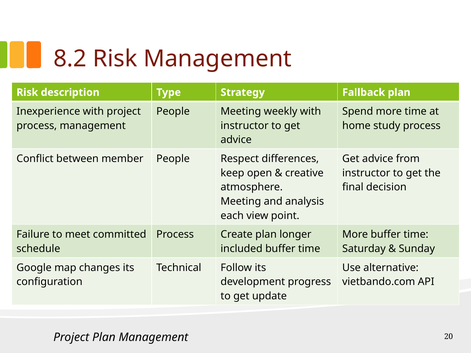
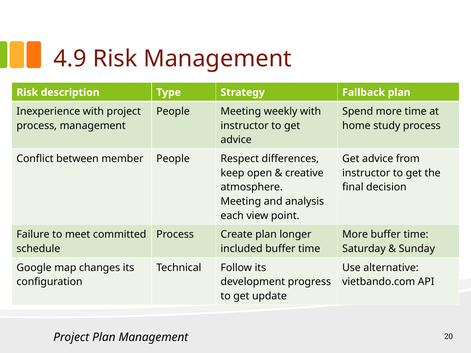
8.2: 8.2 -> 4.9
